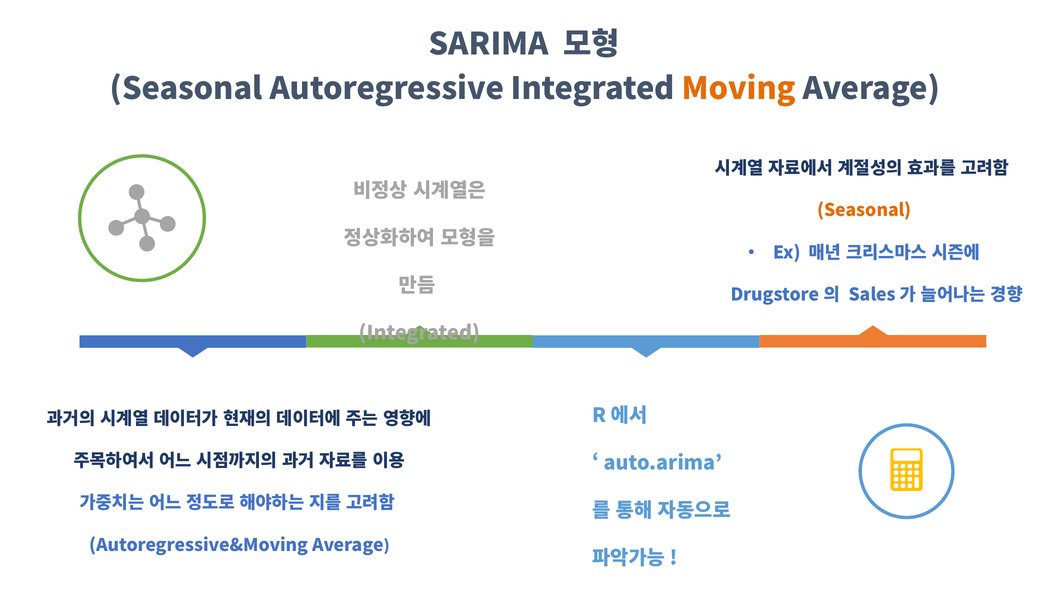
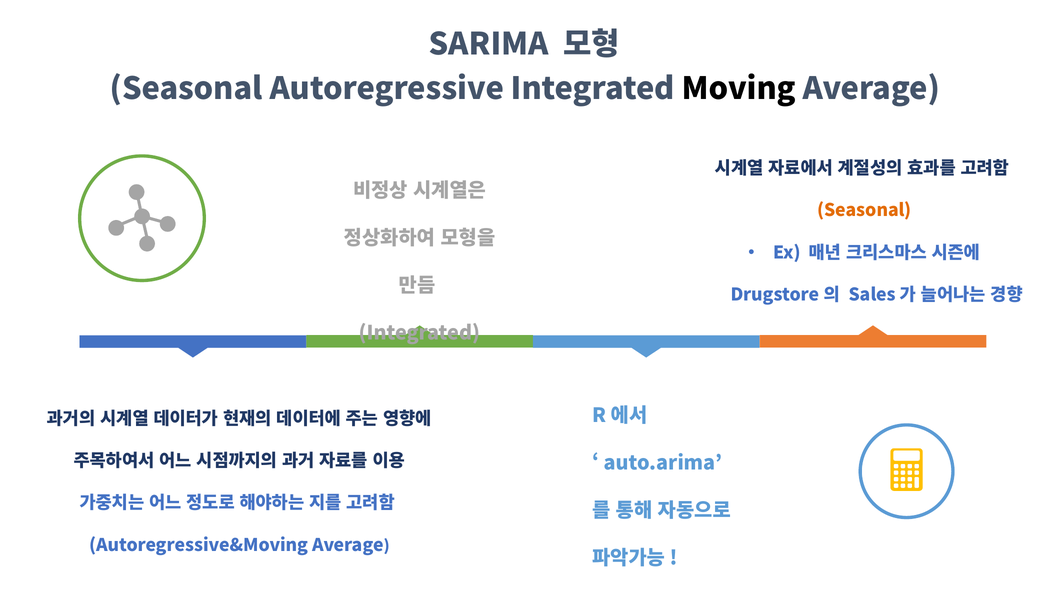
Moving colour: orange -> black
